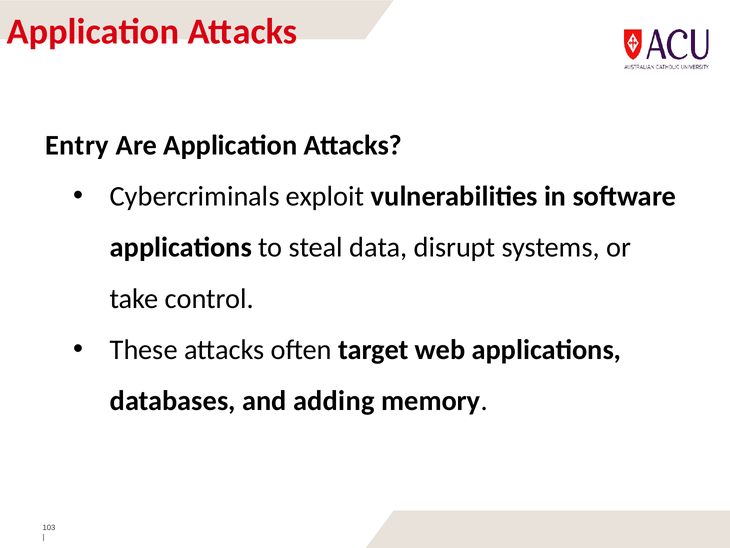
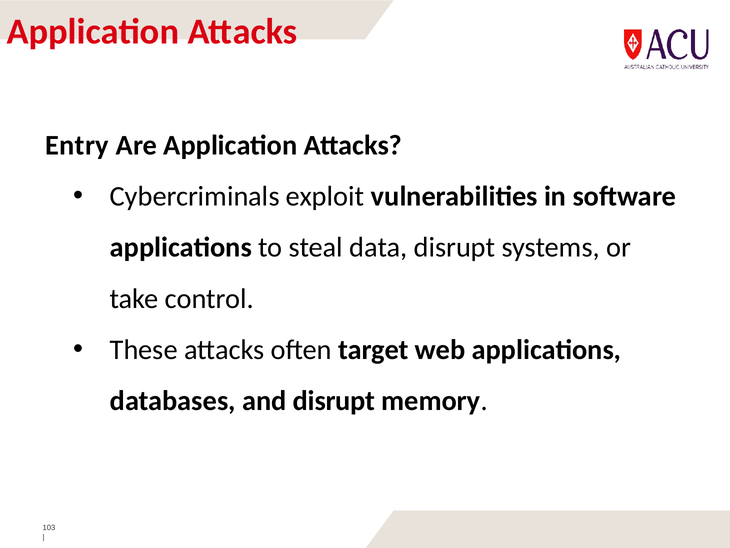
and adding: adding -> disrupt
